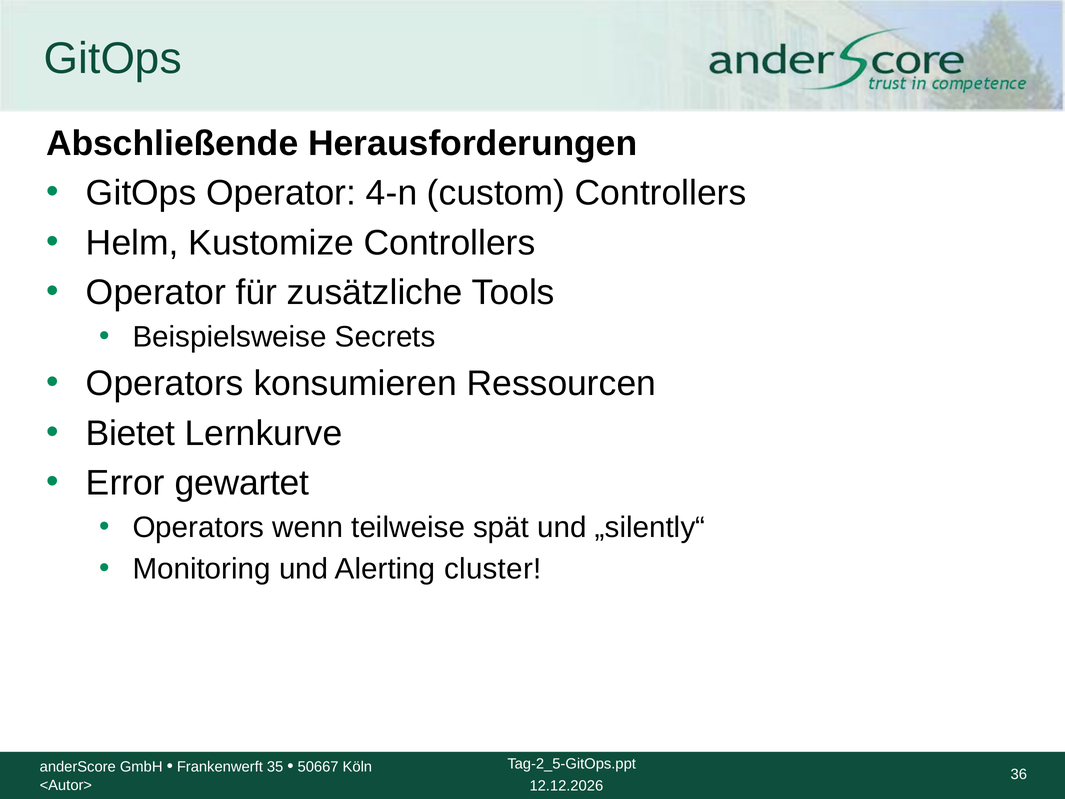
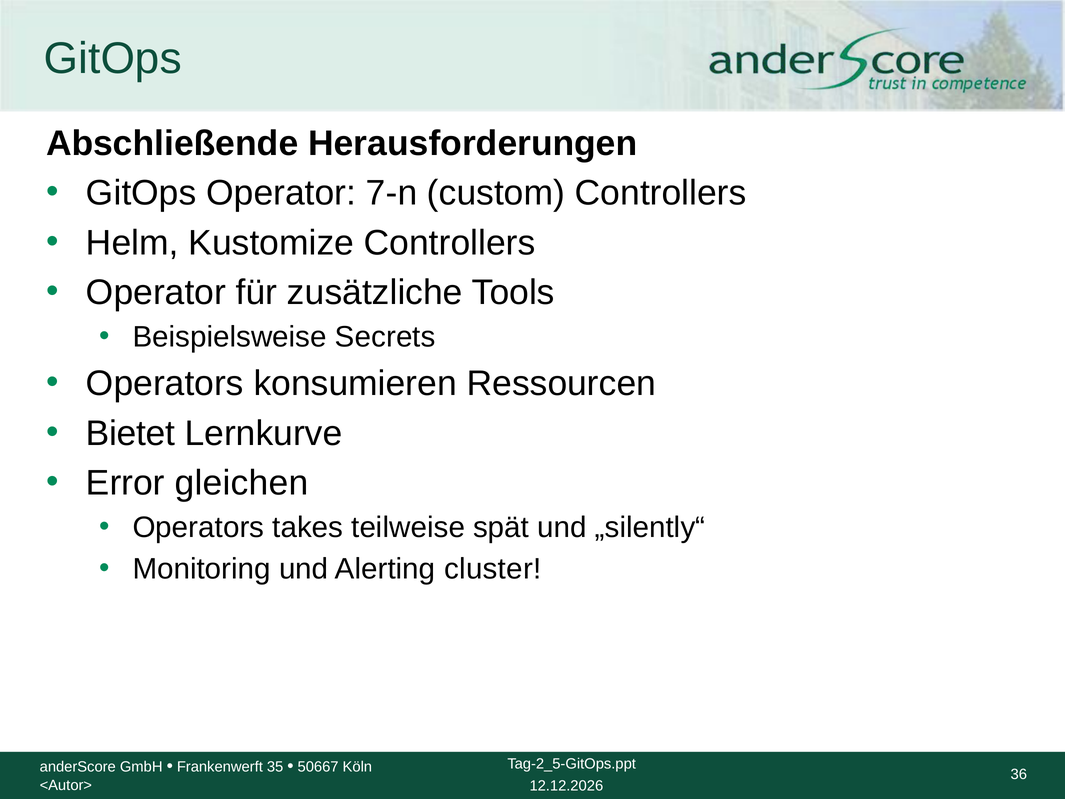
4-n: 4-n -> 7-n
gewartet: gewartet -> gleichen
wenn: wenn -> takes
